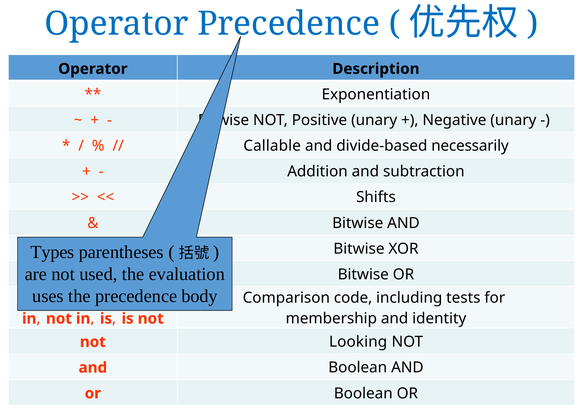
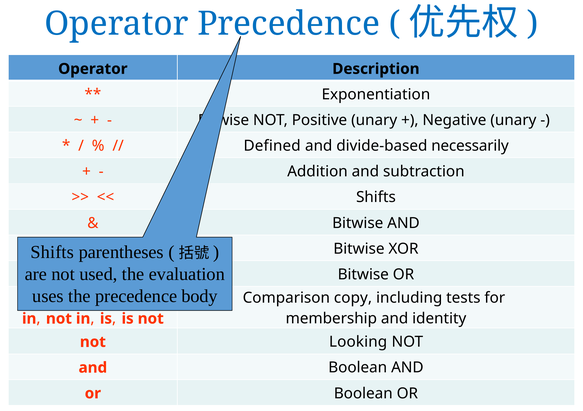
Callable: Callable -> Defined
Types at (52, 252): Types -> Shifts
code: code -> copy
